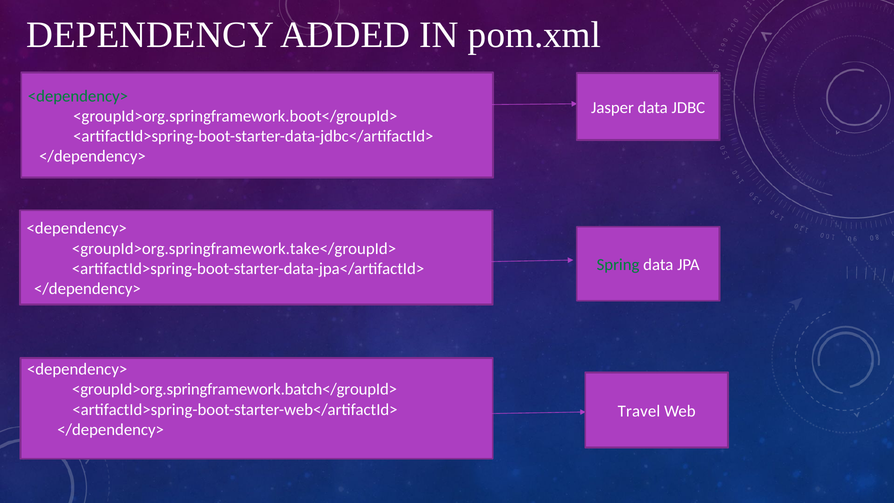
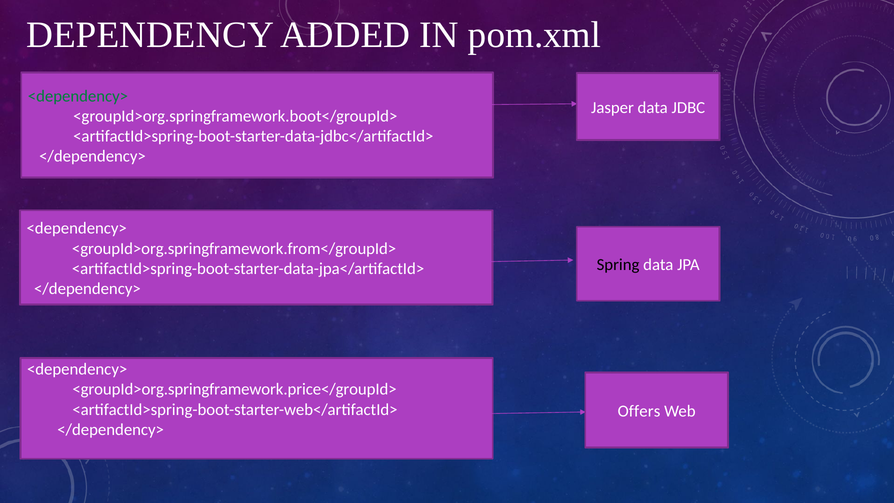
<groupId>org.springframework.take</groupId>: <groupId>org.springframework.take</groupId> -> <groupId>org.springframework.from</groupId>
Spring colour: green -> black
<groupId>org.springframework.batch</groupId>: <groupId>org.springframework.batch</groupId> -> <groupId>org.springframework.price</groupId>
Travel: Travel -> Offers
